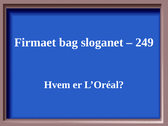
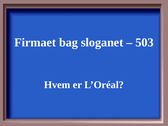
249: 249 -> 503
